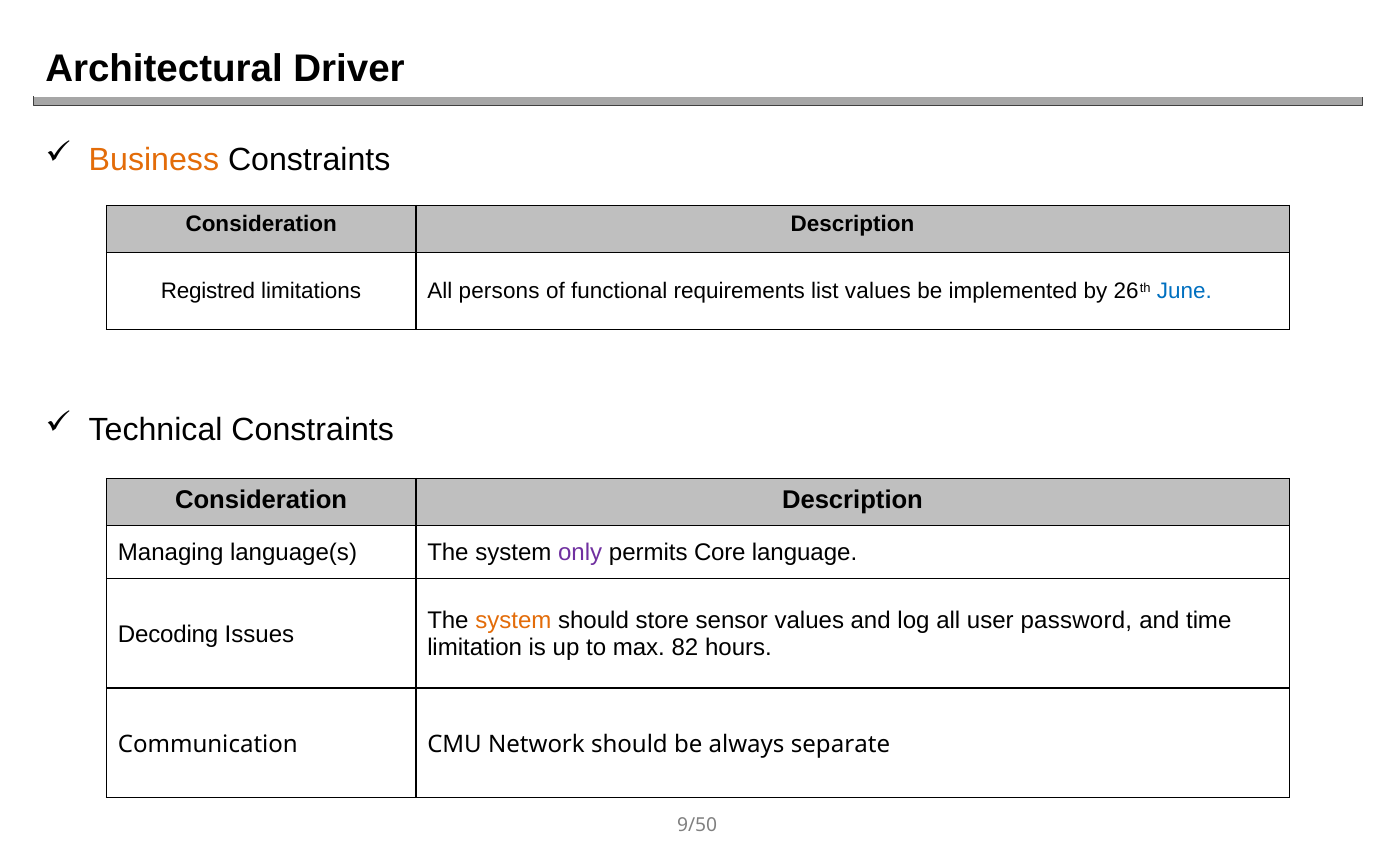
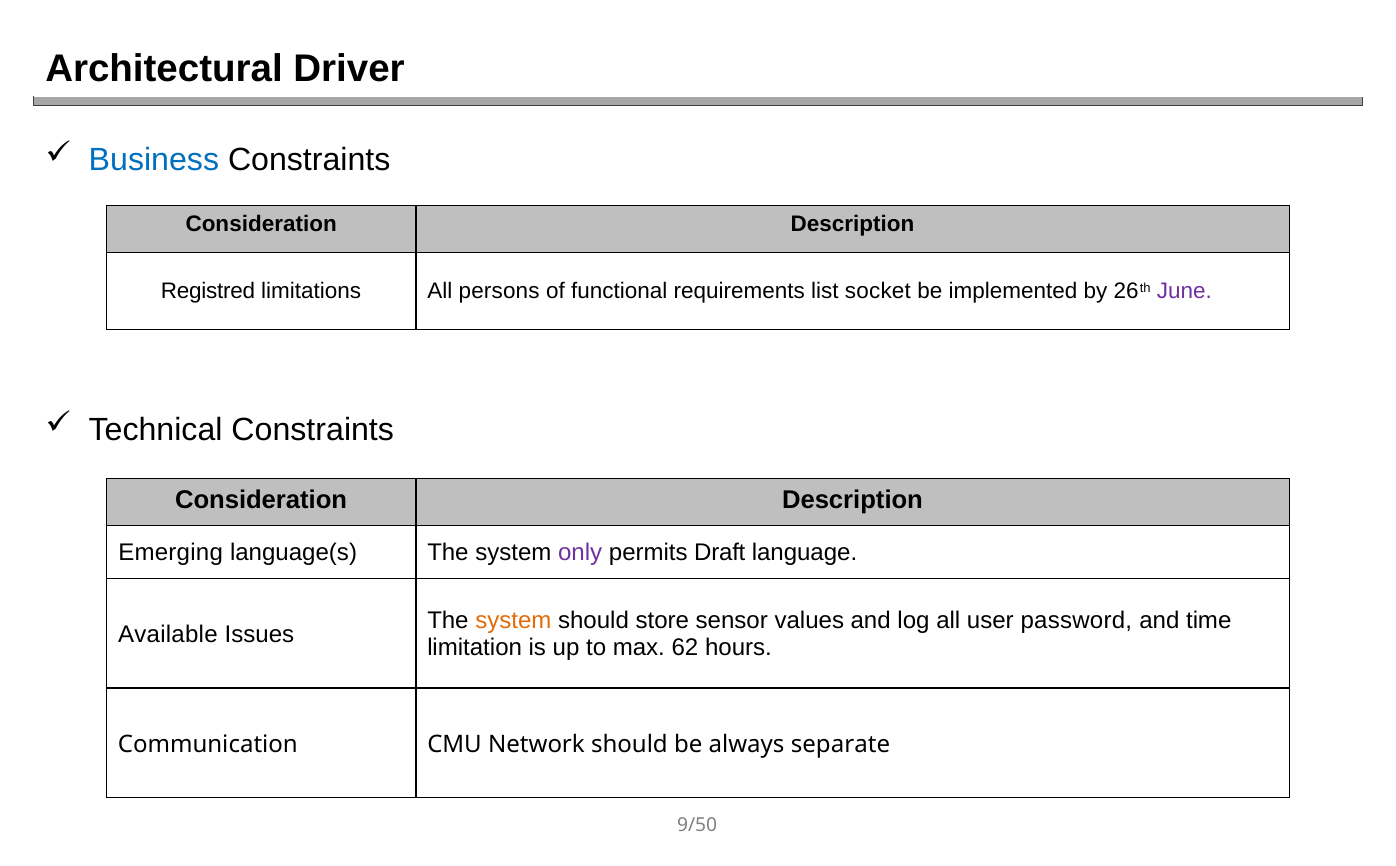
Business colour: orange -> blue
list values: values -> socket
June colour: blue -> purple
Managing: Managing -> Emerging
Core: Core -> Draft
Decoding: Decoding -> Available
82: 82 -> 62
